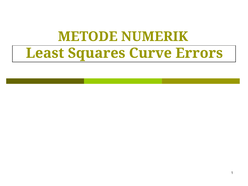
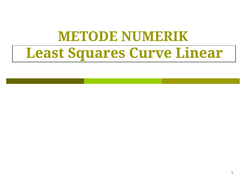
Errors: Errors -> Linear
